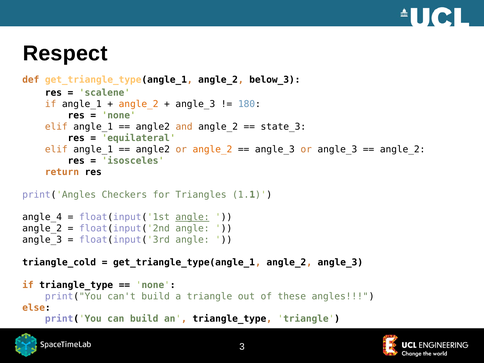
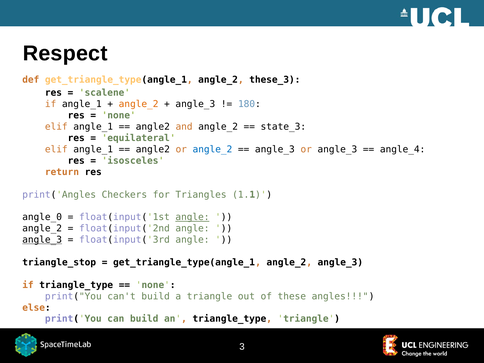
below_3: below_3 -> these_3
angle_2 at (212, 149) colour: orange -> blue
angle_2 at (403, 149): angle_2 -> angle_4
angle_4: angle_4 -> angle_0
angle_3 at (42, 240) underline: none -> present
triangle_cold: triangle_cold -> triangle_stop
